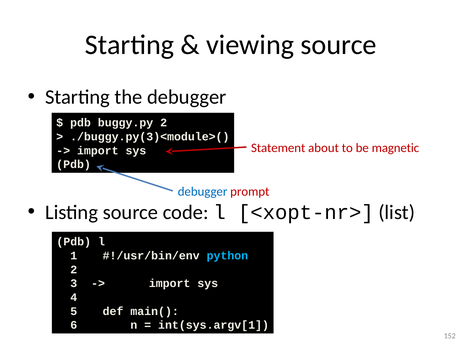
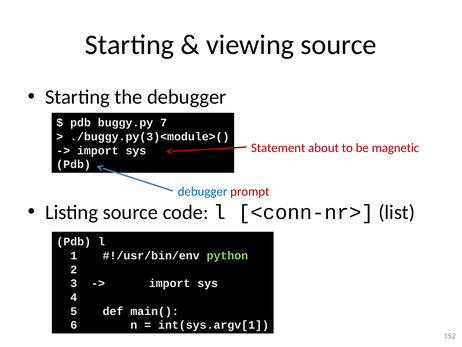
buggy.py 2: 2 -> 7
<xopt-nr>: <xopt-nr> -> <conn-nr>
python colour: light blue -> light green
